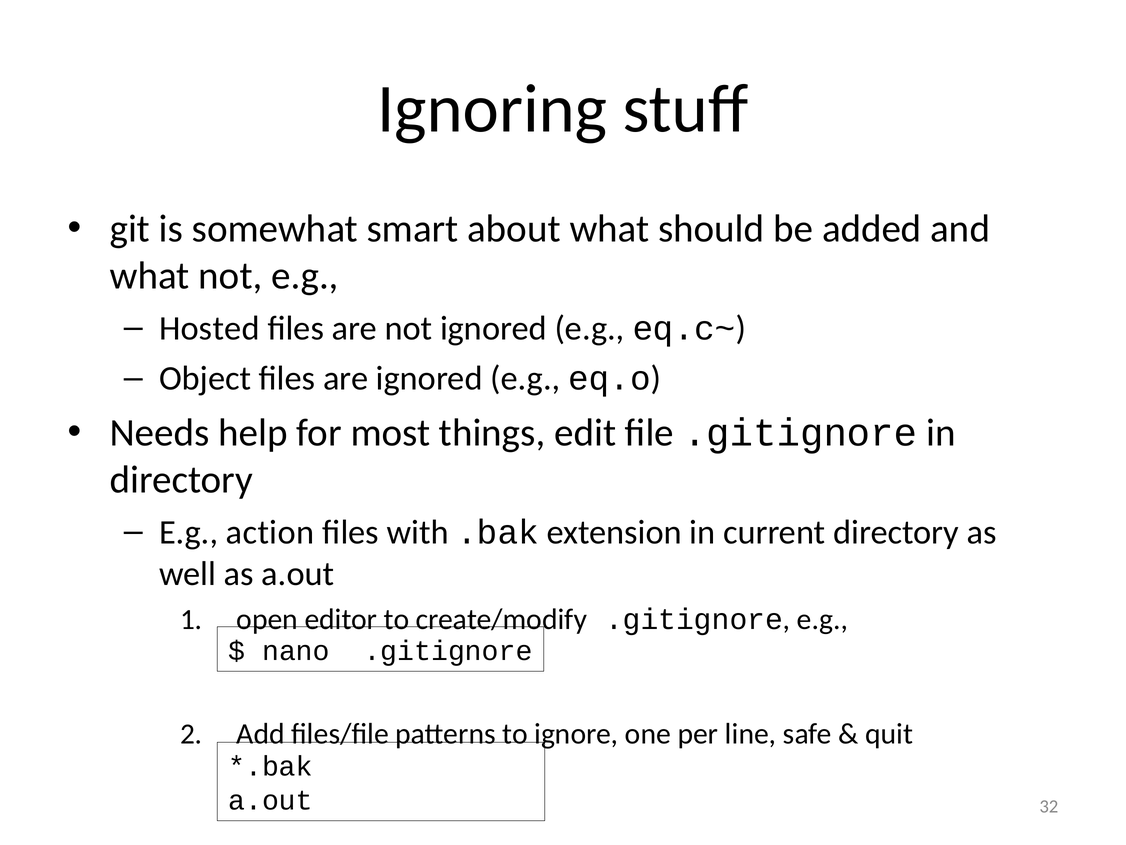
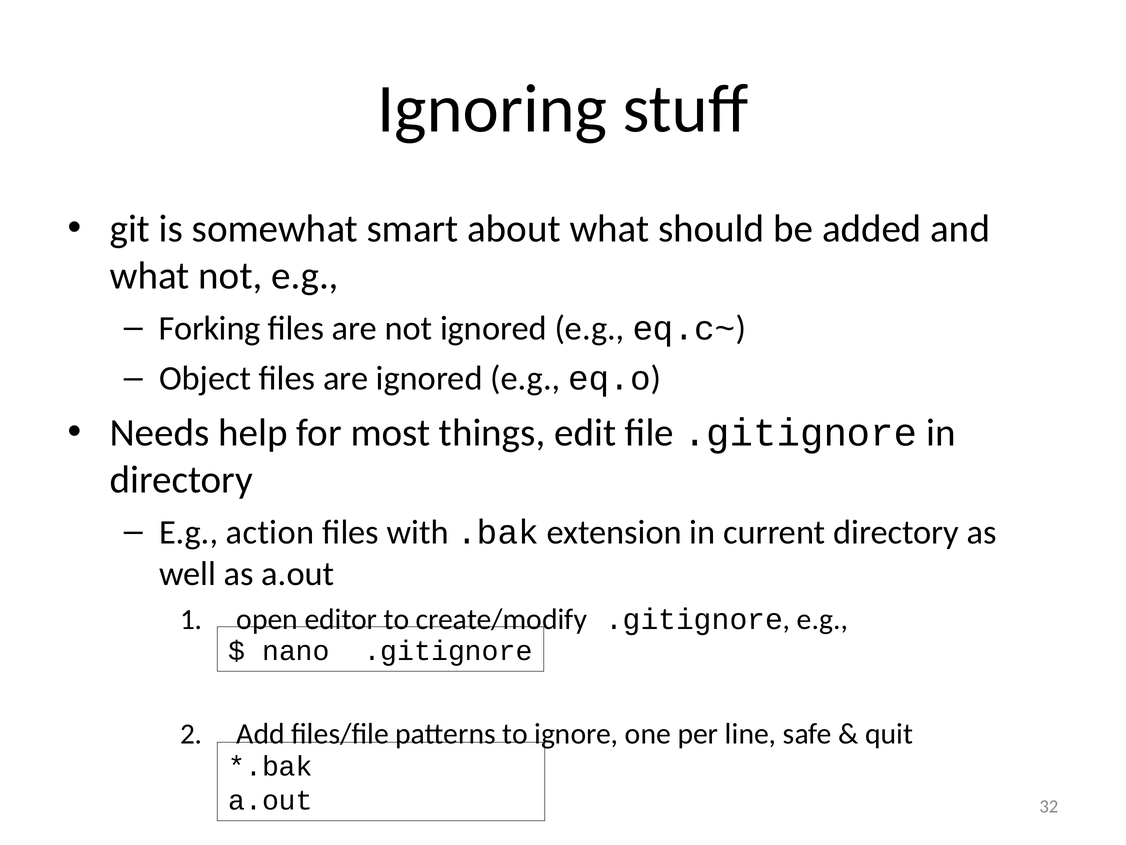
Hosted: Hosted -> Forking
